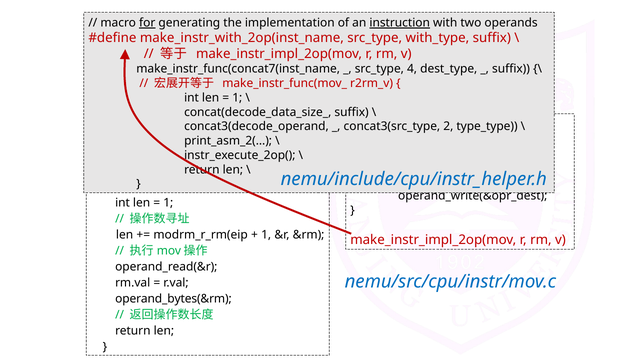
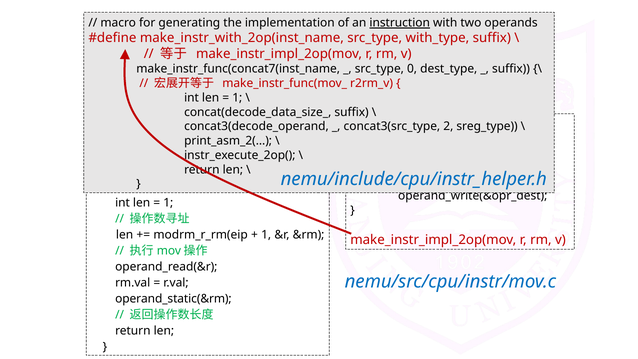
for underline: present -> none
4: 4 -> 0
type_type: type_type -> sreg_type
operand_bytes(&rm: operand_bytes(&rm -> operand_static(&rm
